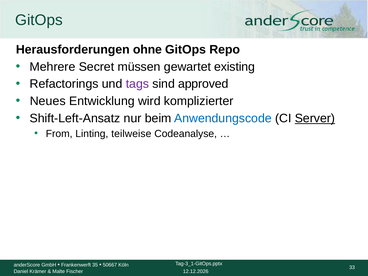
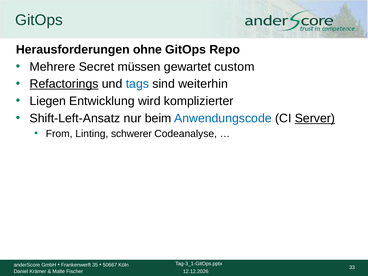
existing: existing -> custom
Refactorings underline: none -> present
tags colour: purple -> blue
approved: approved -> weiterhin
Neues: Neues -> Liegen
teilweise: teilweise -> schwerer
